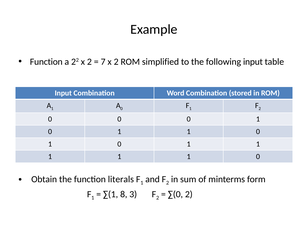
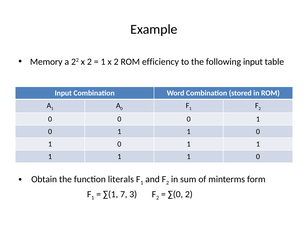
Function at (46, 62): Function -> Memory
7 at (103, 62): 7 -> 1
simplified: simplified -> efficiency
8: 8 -> 7
